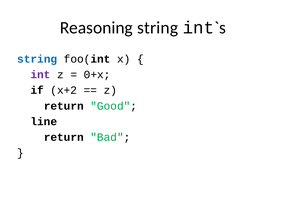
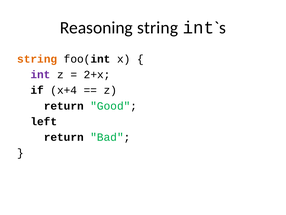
string at (37, 59) colour: blue -> orange
0+x: 0+x -> 2+x
x+2: x+2 -> x+4
line: line -> left
